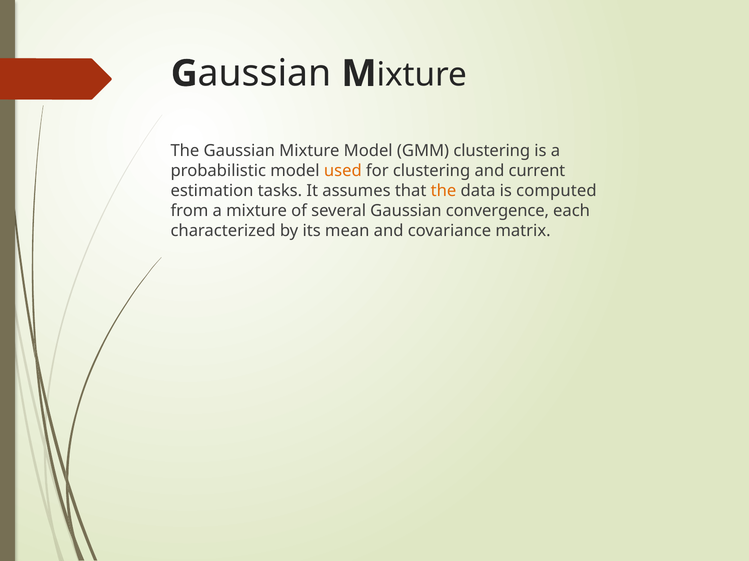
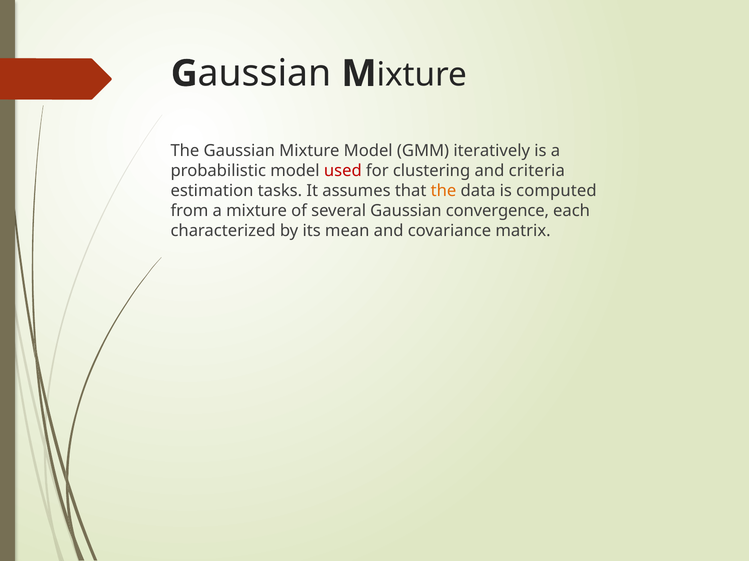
GMM clustering: clustering -> iteratively
used colour: orange -> red
current: current -> criteria
